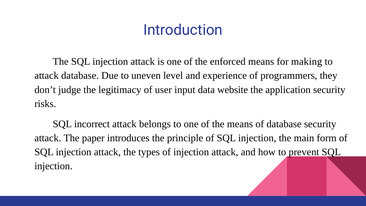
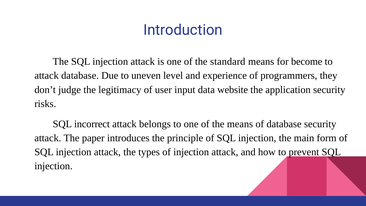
enforced: enforced -> standard
making: making -> become
